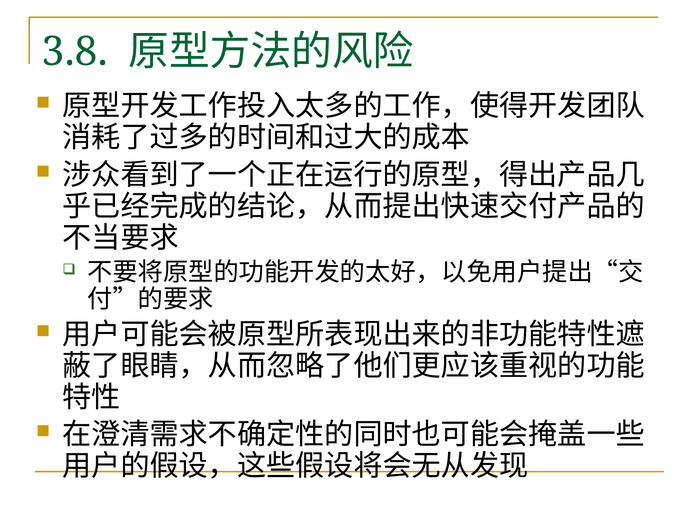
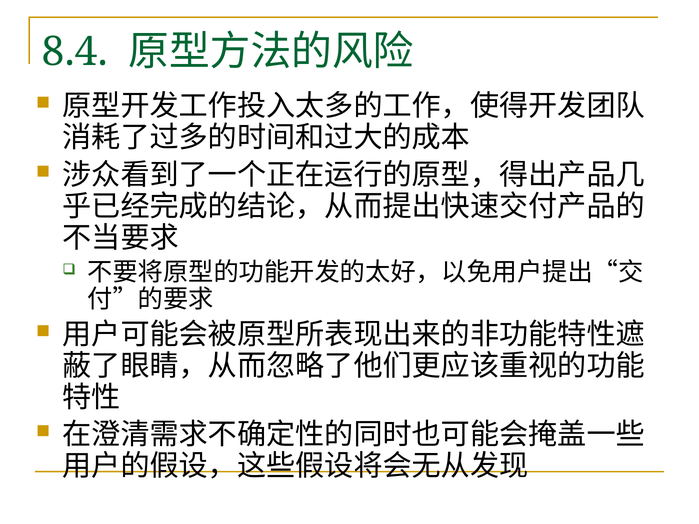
3.8: 3.8 -> 8.4
